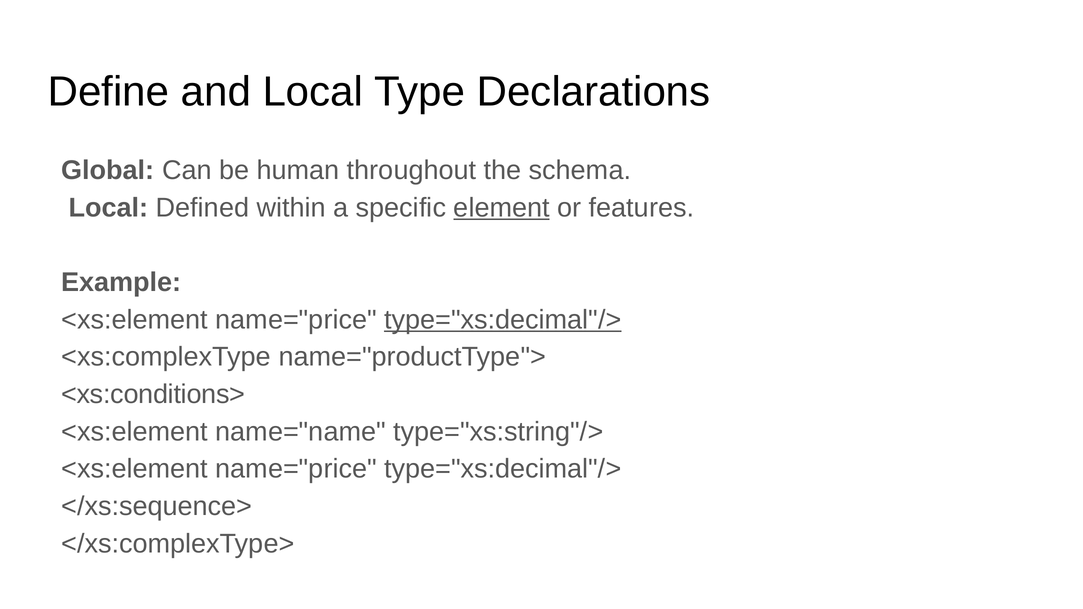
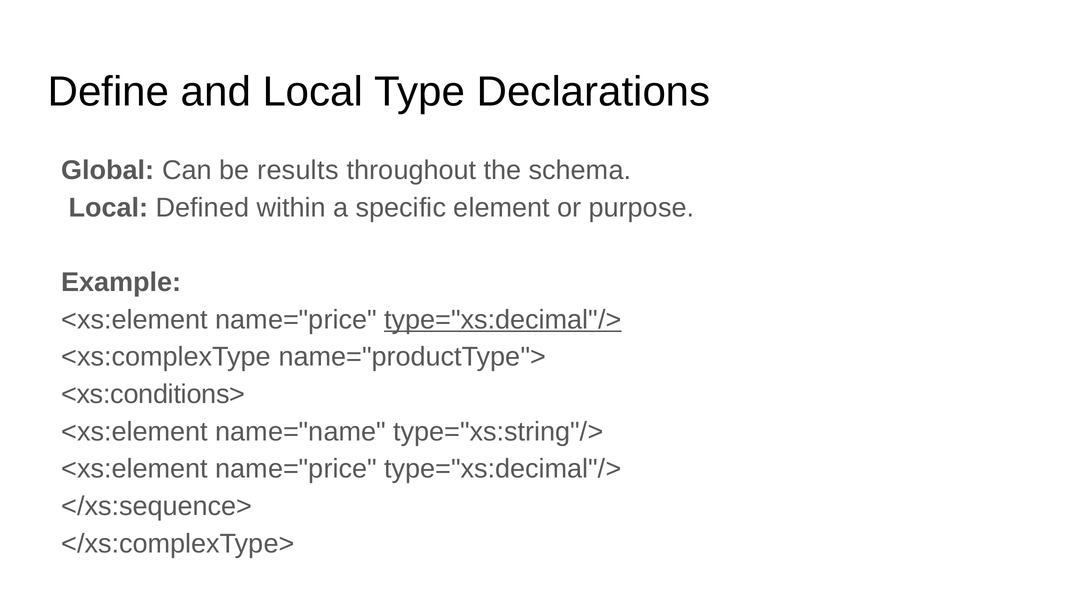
human: human -> results
element underline: present -> none
features: features -> purpose
